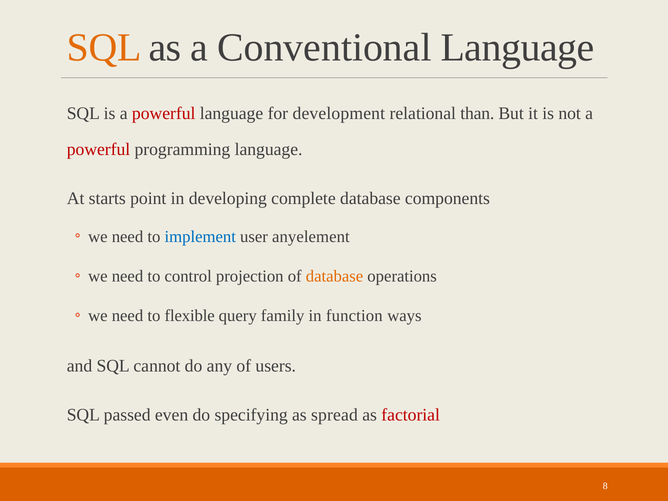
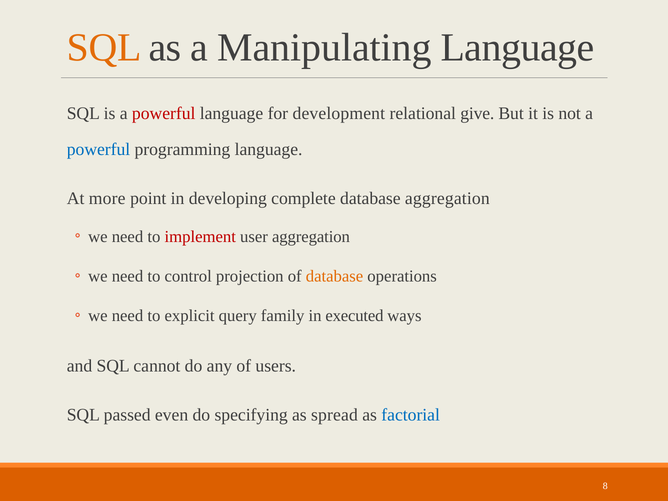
Conventional: Conventional -> Manipulating
than: than -> give
powerful at (99, 149) colour: red -> blue
starts: starts -> more
database components: components -> aggregation
implement colour: blue -> red
user anyelement: anyelement -> aggregation
flexible: flexible -> explicit
function: function -> executed
factorial colour: red -> blue
